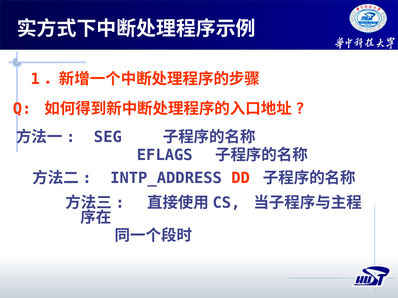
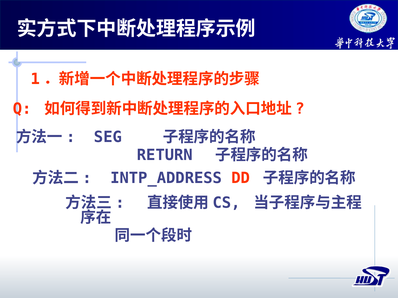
EFLAGS: EFLAGS -> RETURN
